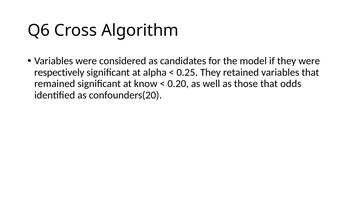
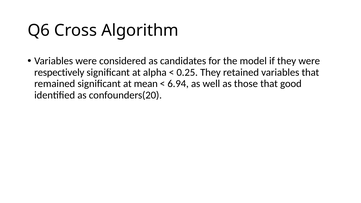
know: know -> mean
0.20: 0.20 -> 6.94
odds: odds -> good
